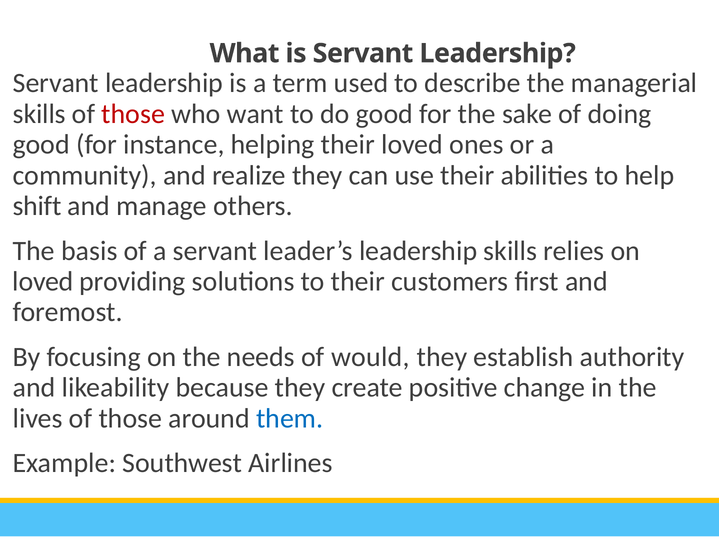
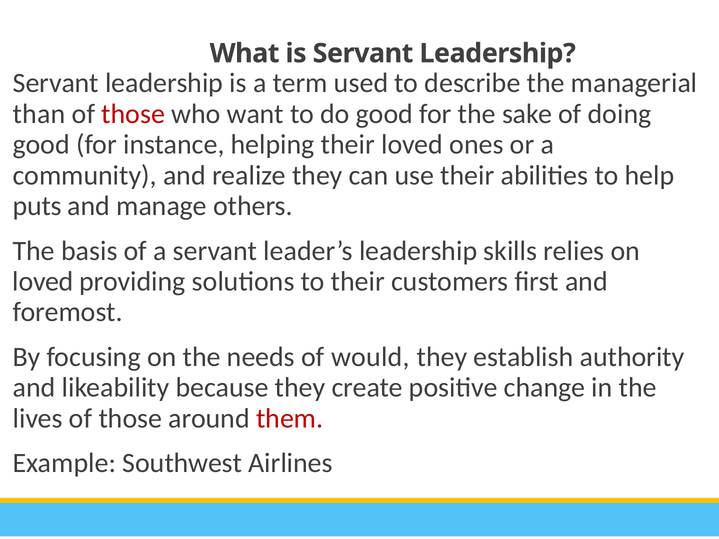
skills at (39, 114): skills -> than
shift: shift -> puts
them colour: blue -> red
